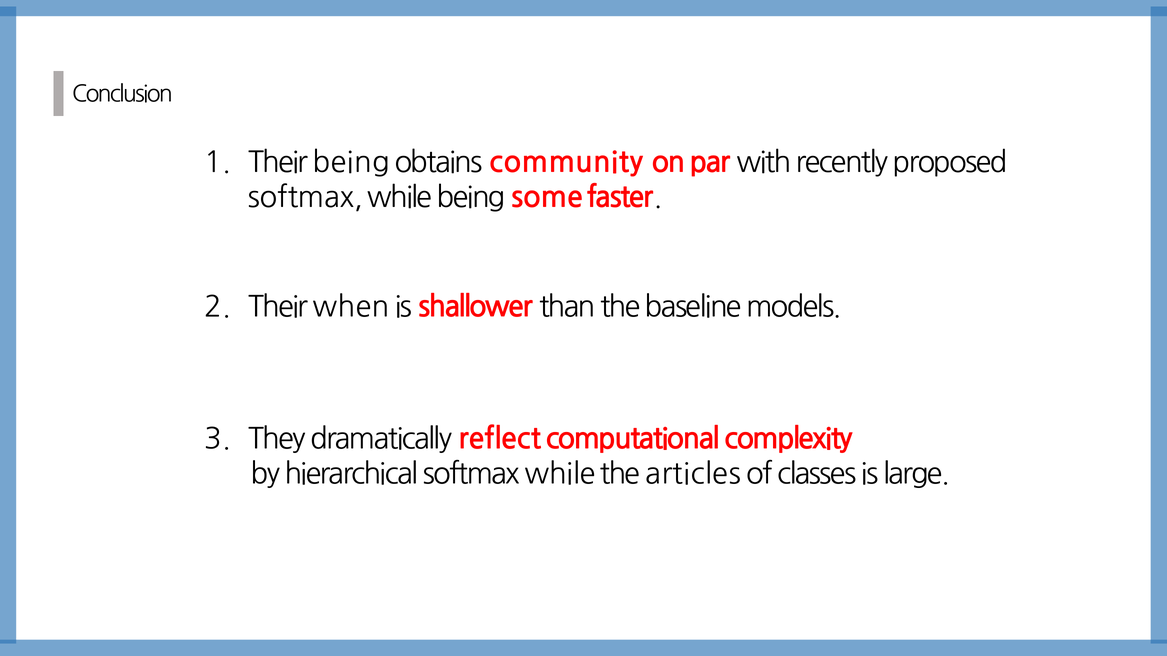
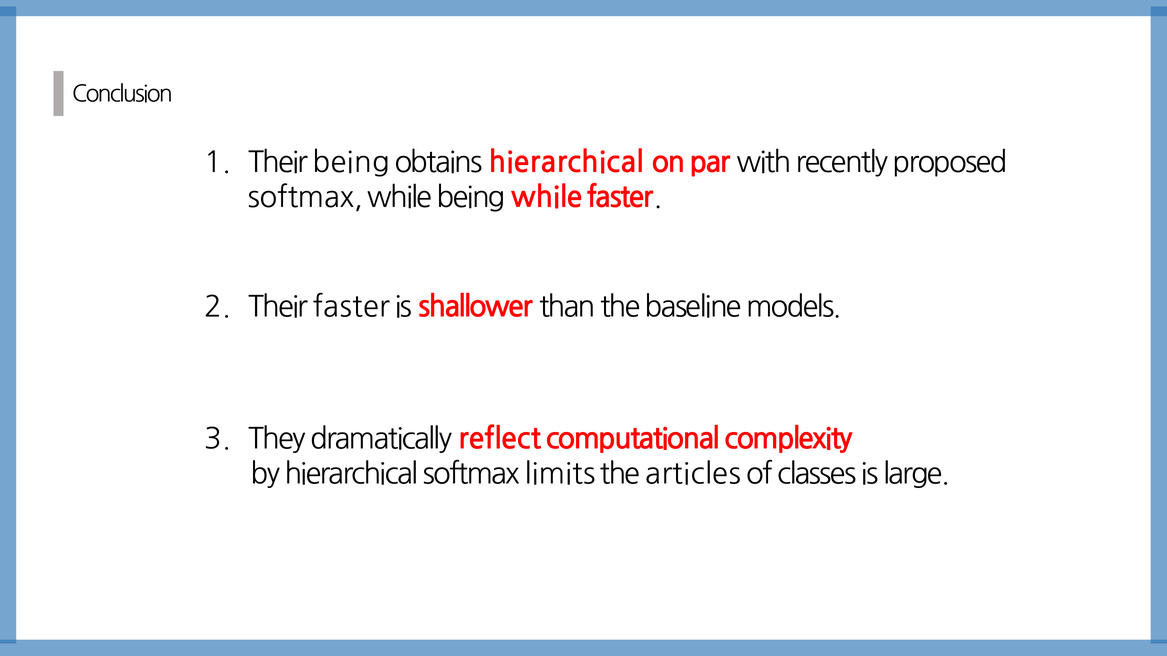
obtains community: community -> hierarchical
being some: some -> while
Their when: when -> faster
hierarchical softmax while: while -> limits
